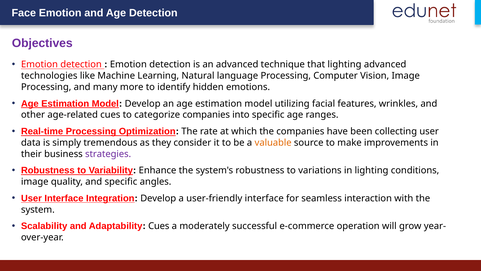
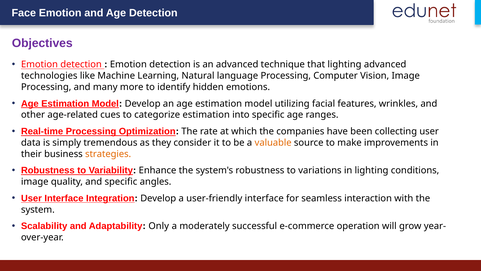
categorize companies: companies -> estimation
strategies colour: purple -> orange
Adaptability Cues: Cues -> Only
